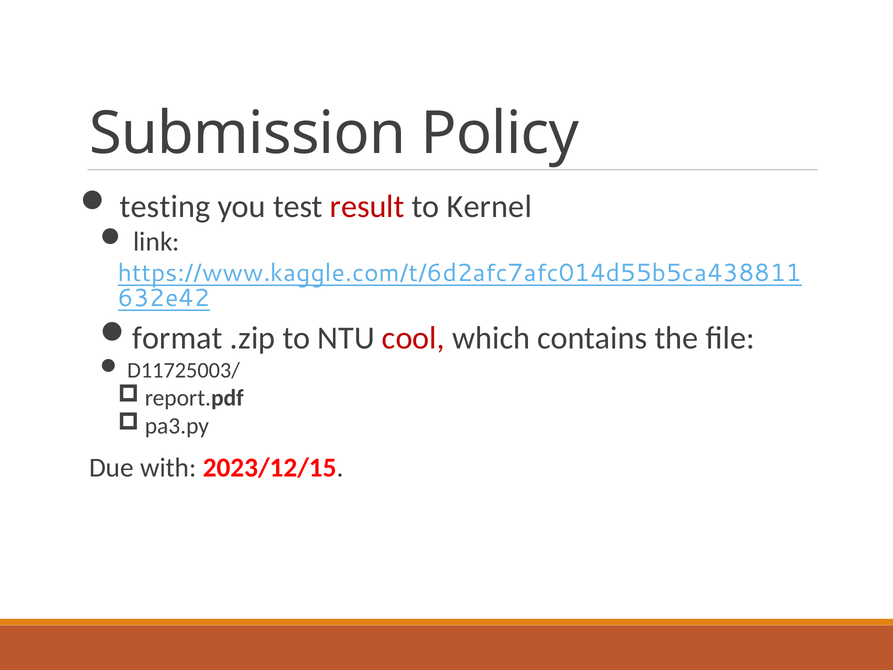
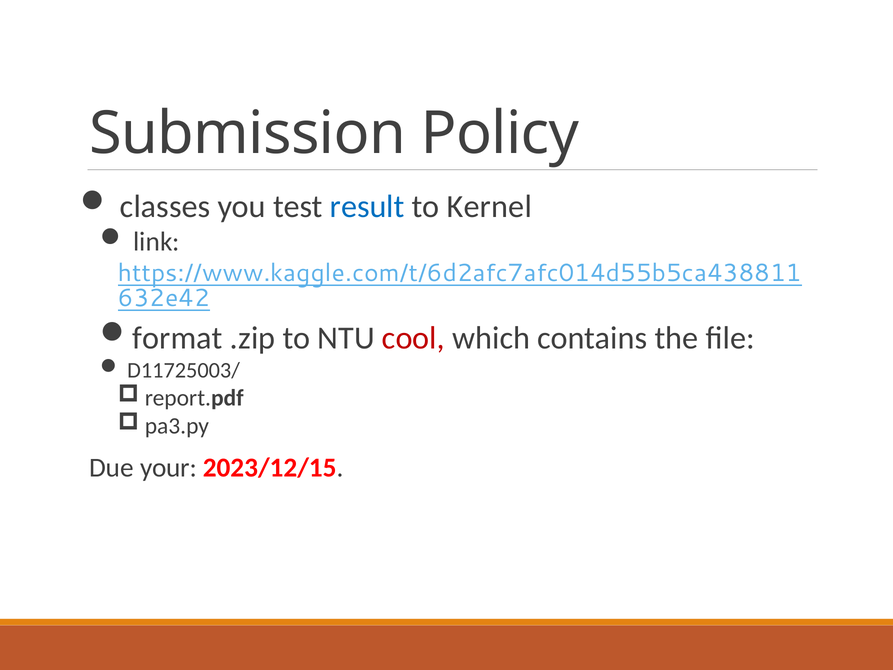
testing: testing -> classes
result colour: red -> blue
with: with -> your
